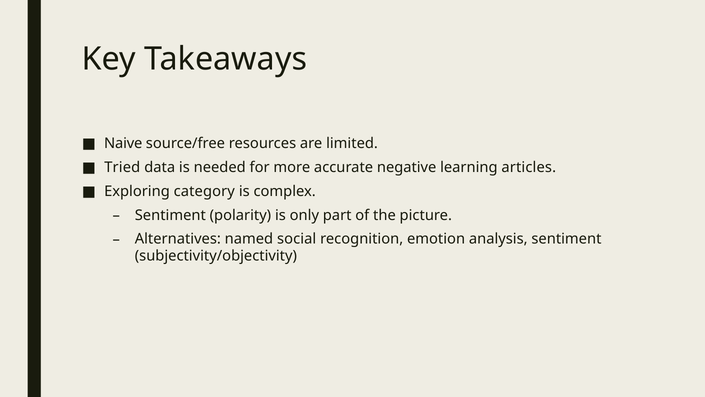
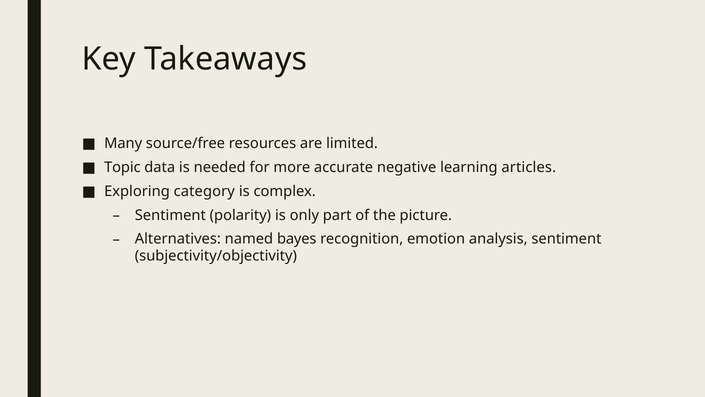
Naive: Naive -> Many
Tried: Tried -> Topic
social: social -> bayes
